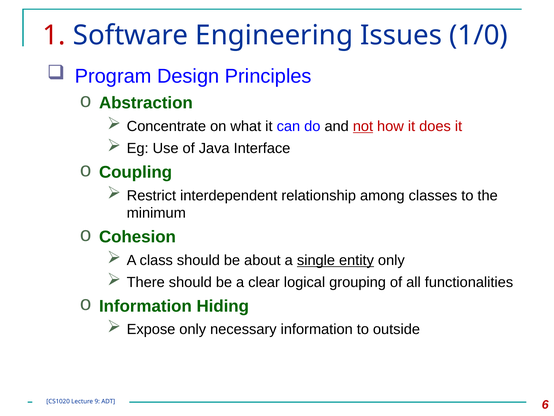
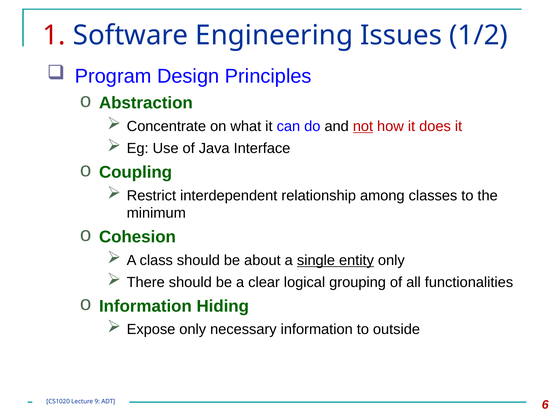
1/0: 1/0 -> 1/2
